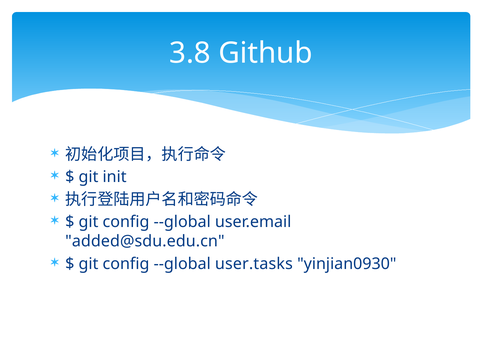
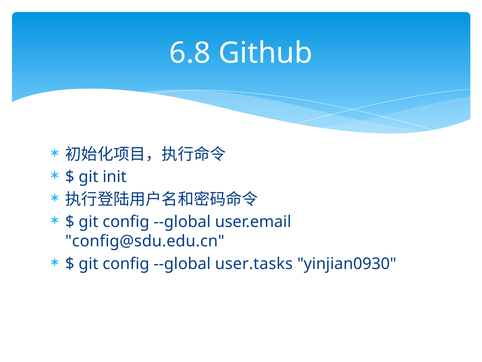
3.8: 3.8 -> 6.8
added@sdu.edu.cn: added@sdu.edu.cn -> config@sdu.edu.cn
